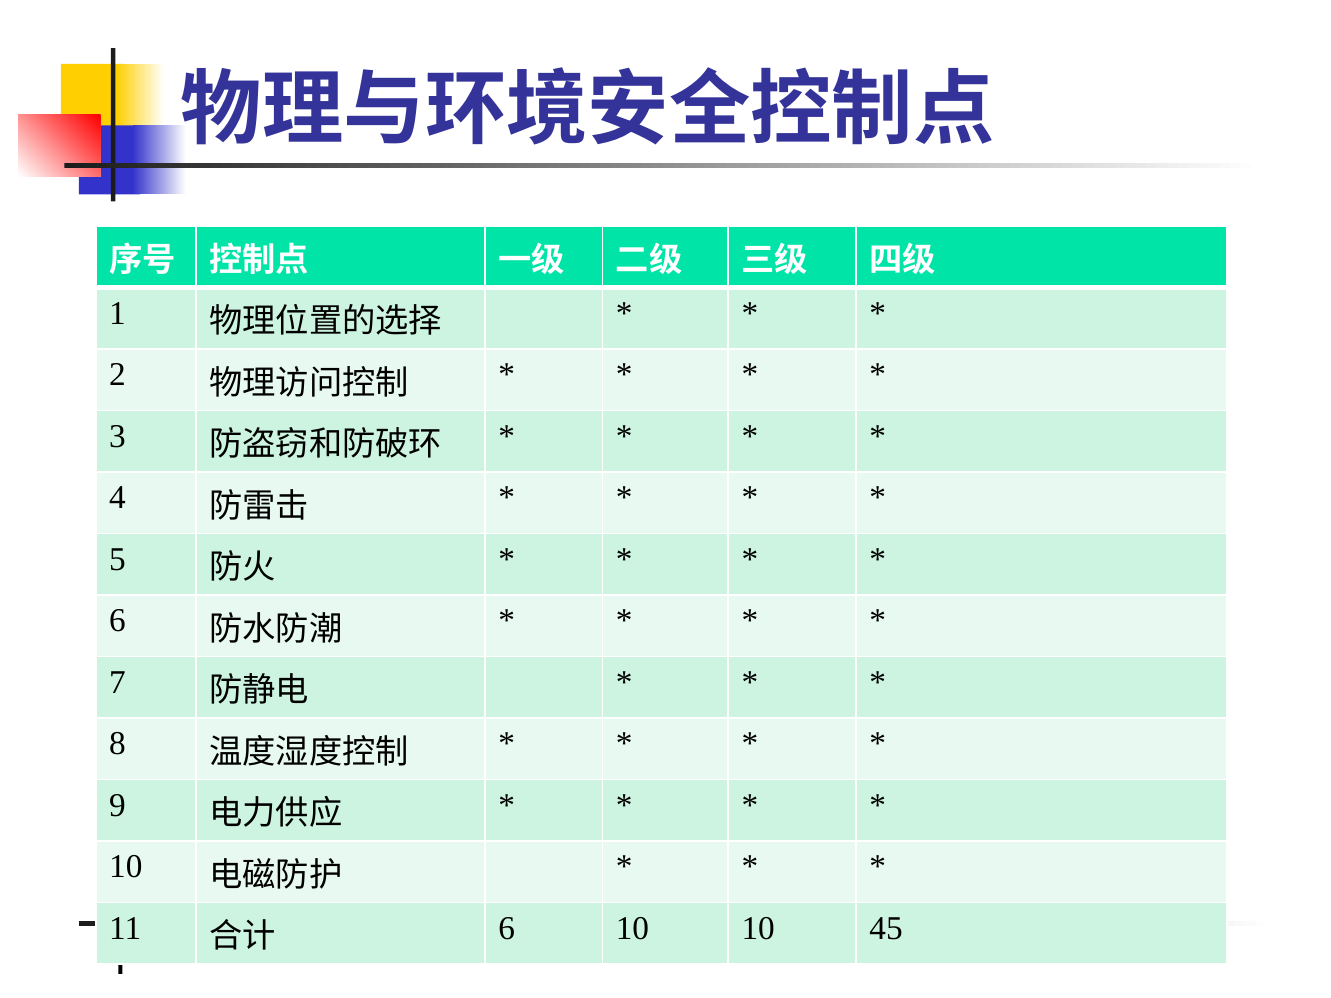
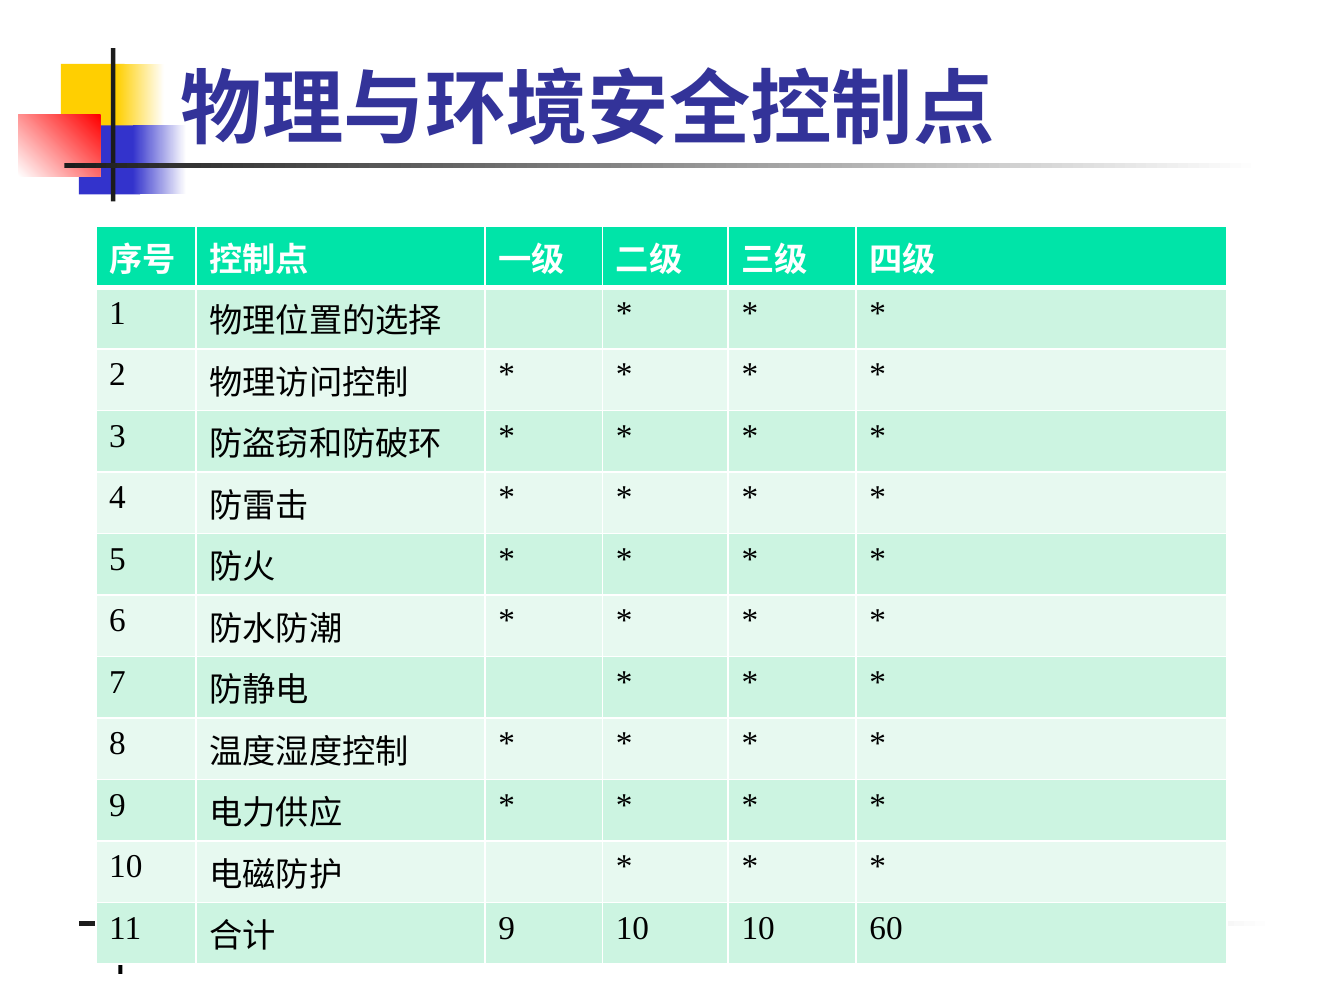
6 at (507, 928): 6 -> 9
45: 45 -> 60
